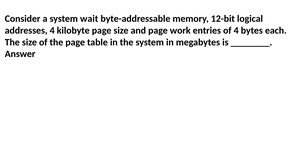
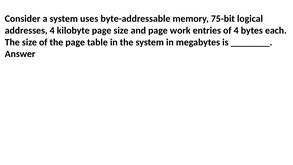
wait: wait -> uses
12-bit: 12-bit -> 75-bit
